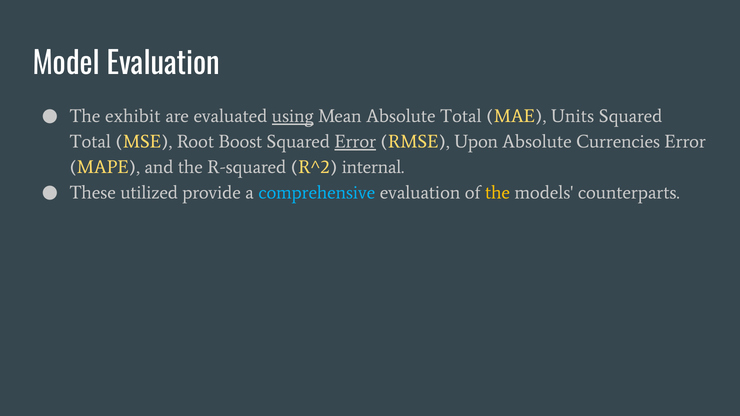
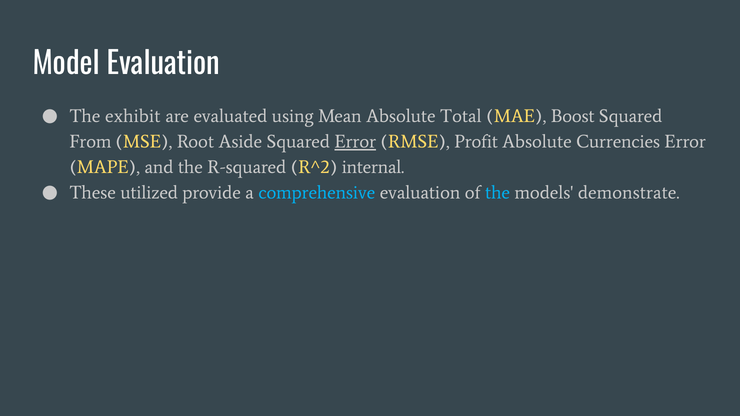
using underline: present -> none
Units: Units -> Boost
Total at (90, 142): Total -> From
Boost: Boost -> Aside
Upon: Upon -> Profit
the at (498, 193) colour: yellow -> light blue
counterparts: counterparts -> demonstrate
